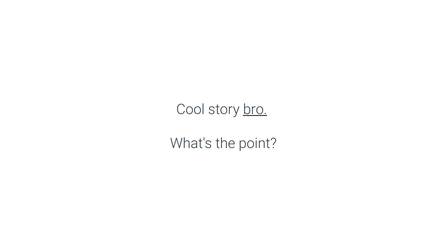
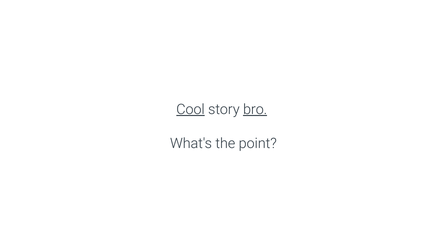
Cool underline: none -> present
